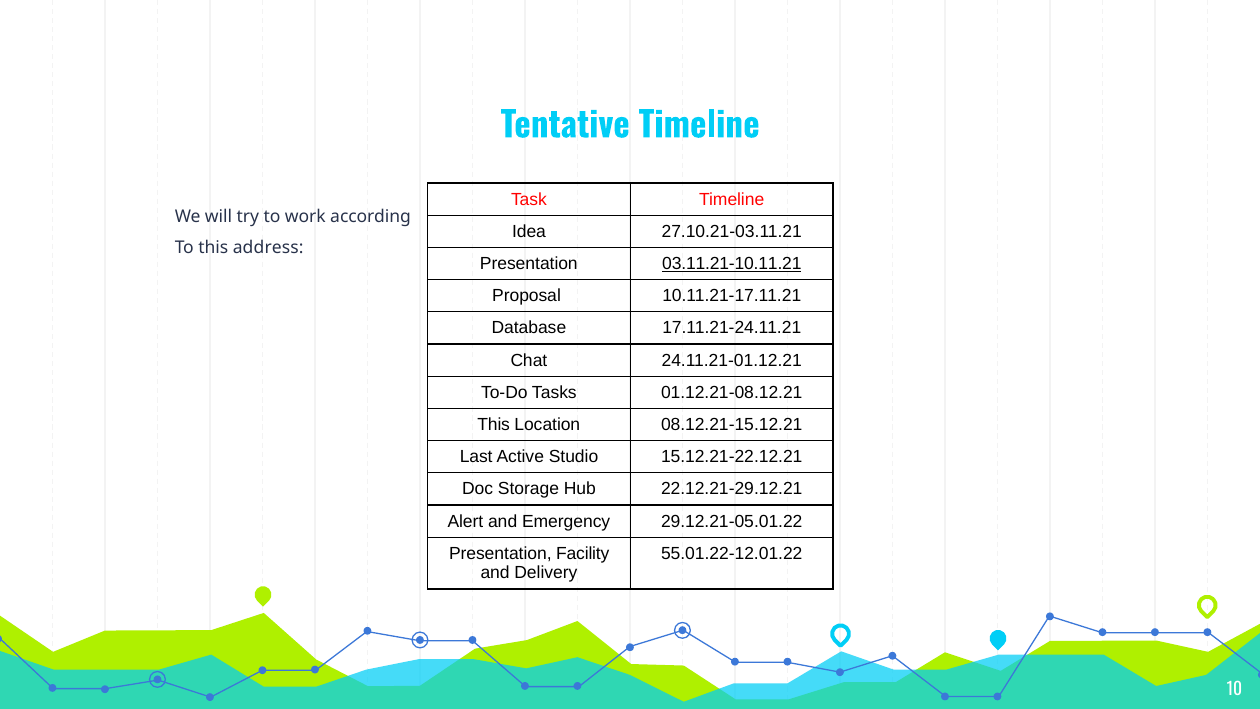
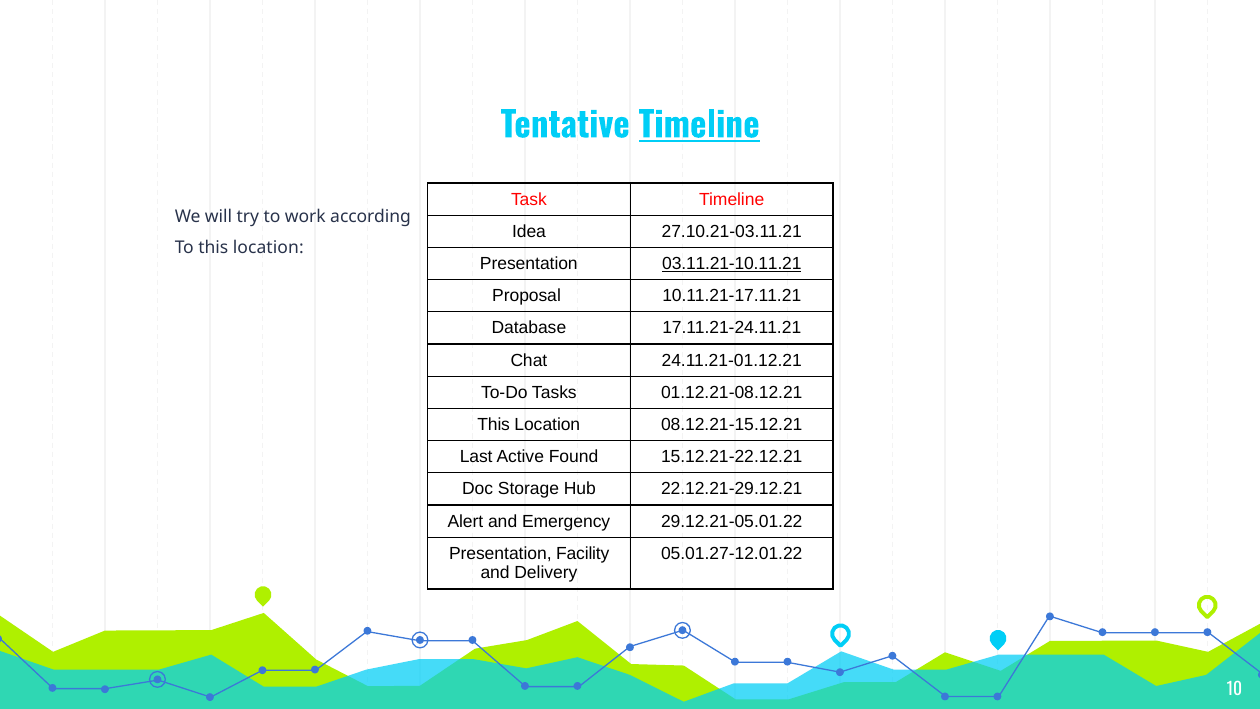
Timeline at (699, 126) underline: none -> present
To this address: address -> location
Studio: Studio -> Found
55.01.22-12.01.22: 55.01.22-12.01.22 -> 05.01.27-12.01.22
